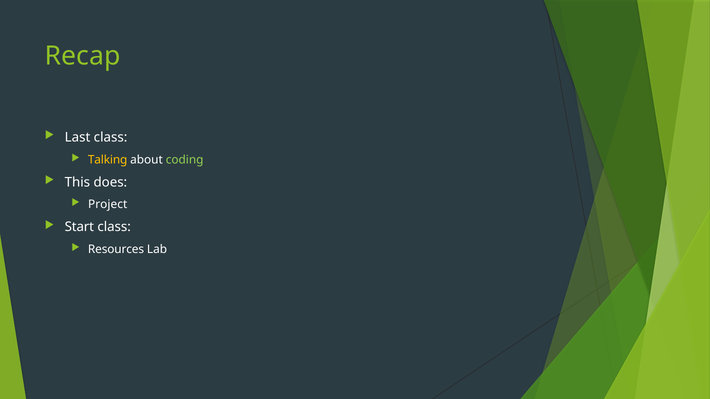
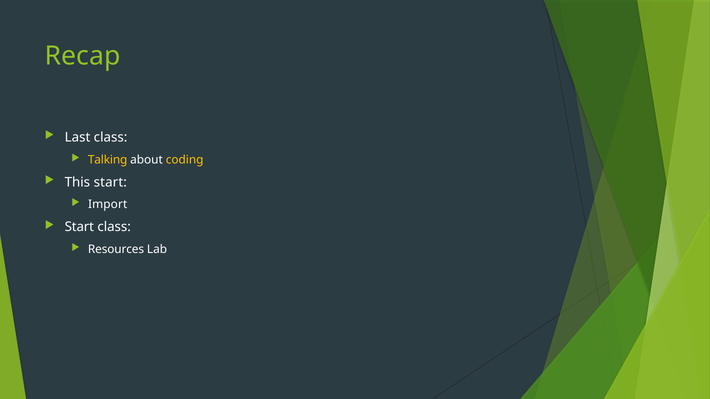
coding colour: light green -> yellow
This does: does -> start
Project: Project -> Import
